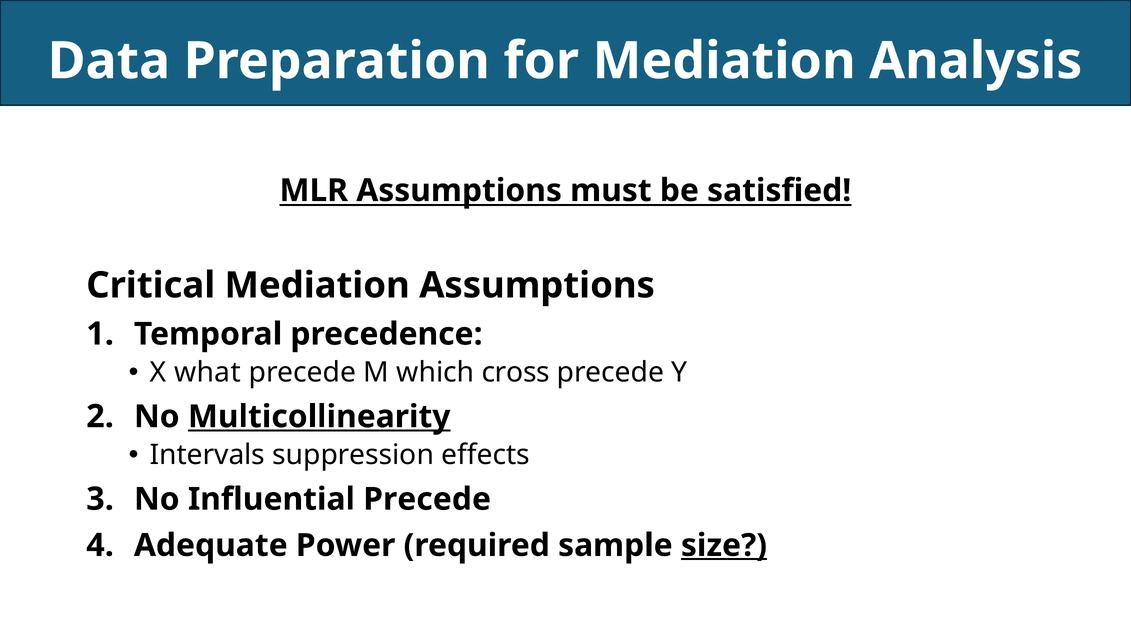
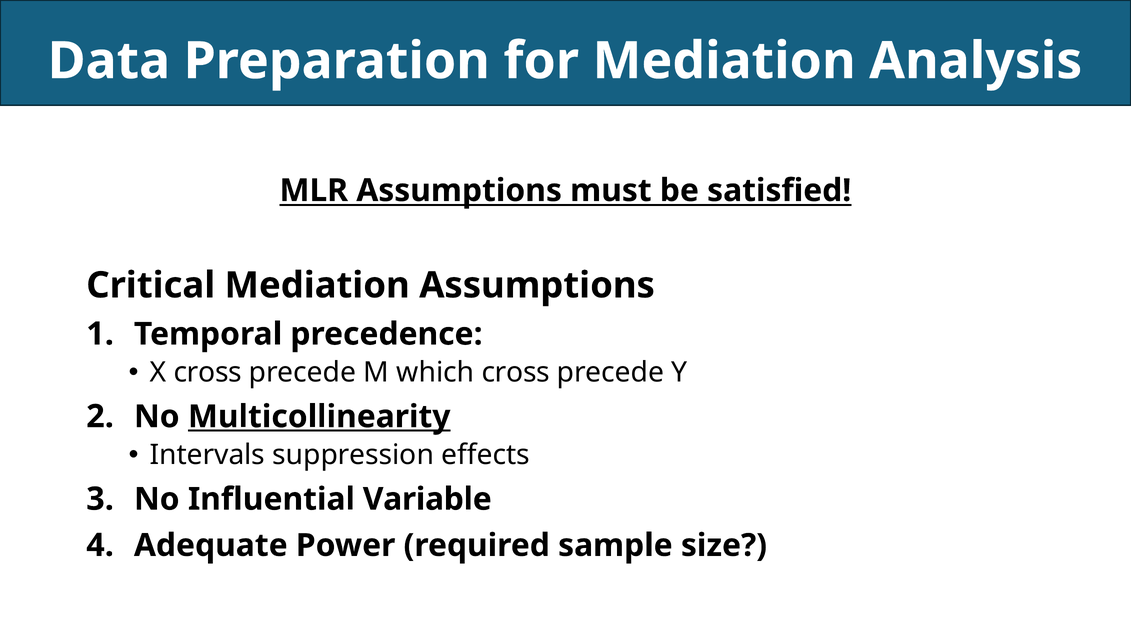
X what: what -> cross
Influential Precede: Precede -> Variable
size underline: present -> none
